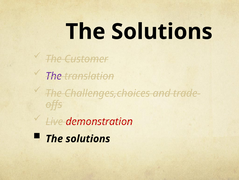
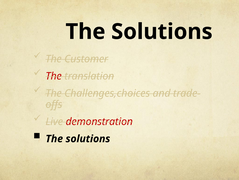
The at (54, 76) colour: purple -> red
